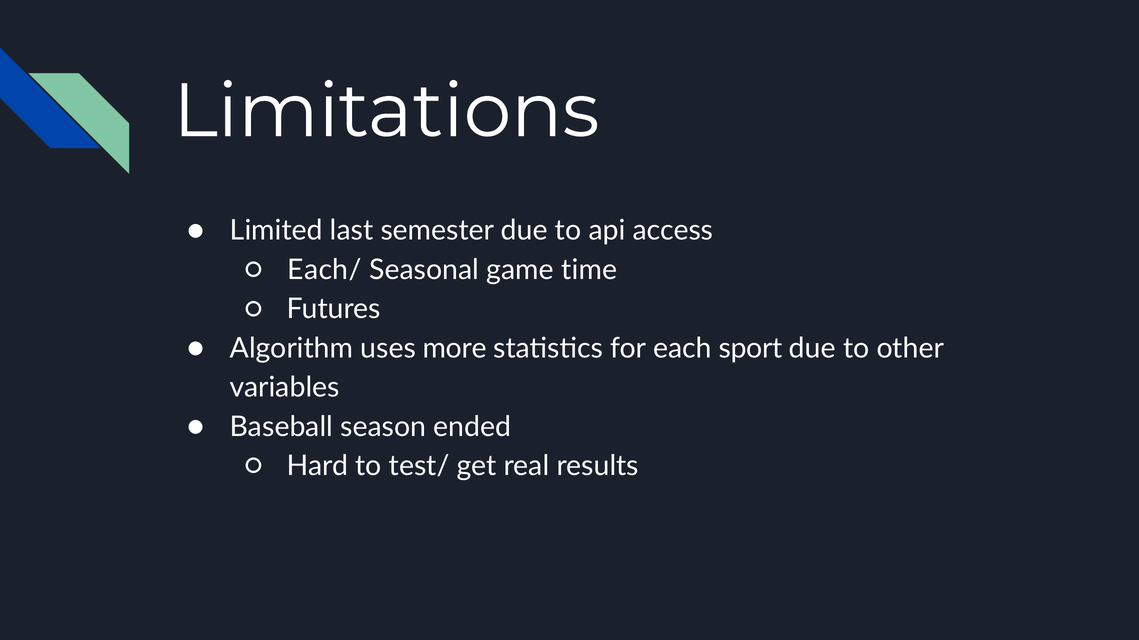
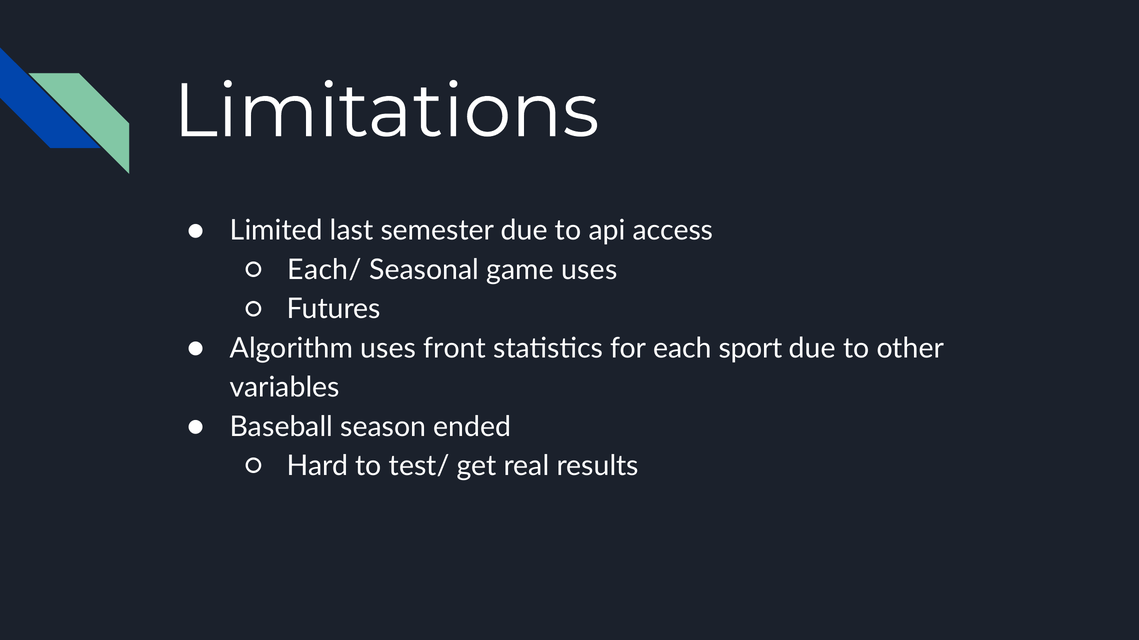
game time: time -> uses
more: more -> front
